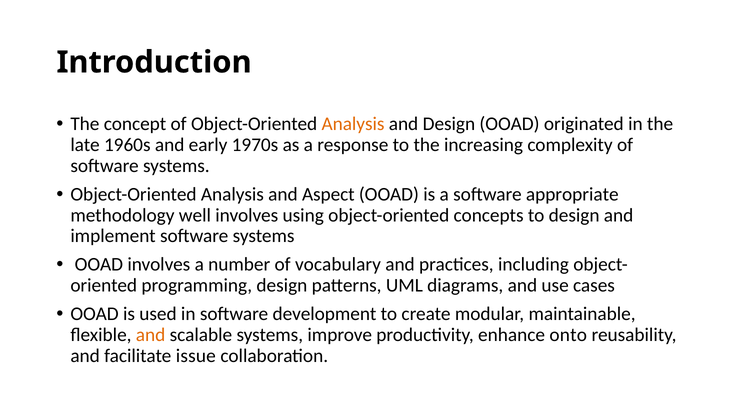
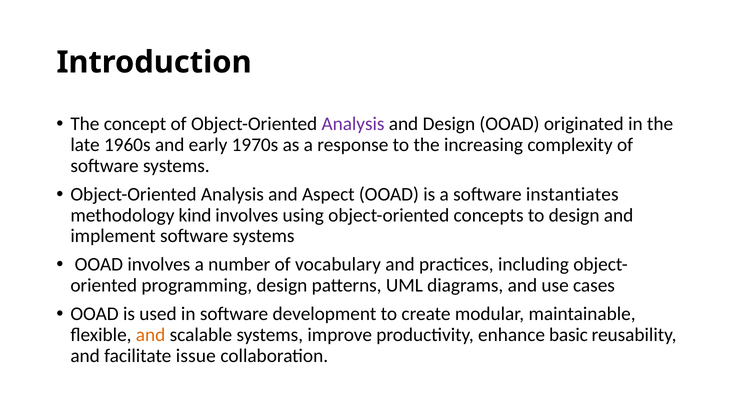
Analysis at (353, 124) colour: orange -> purple
appropriate: appropriate -> instantiates
well: well -> kind
onto: onto -> basic
